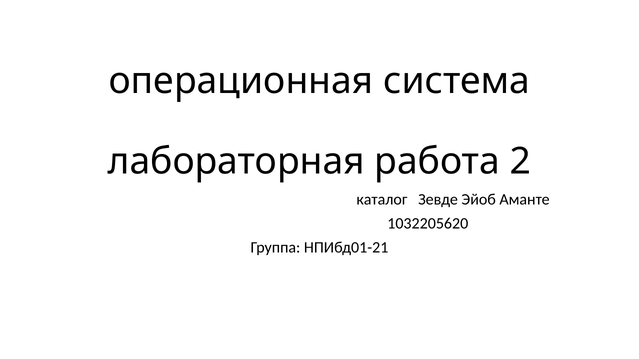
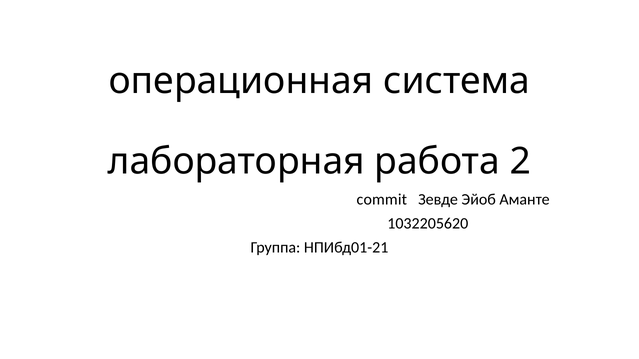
каталог: каталог -> commit
